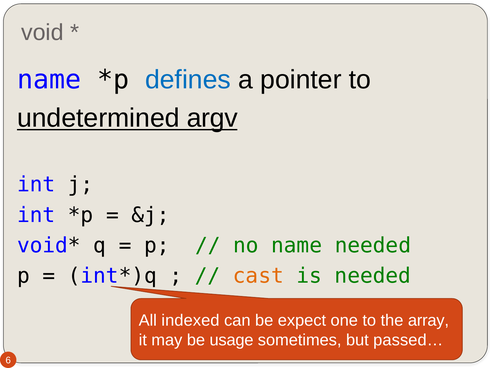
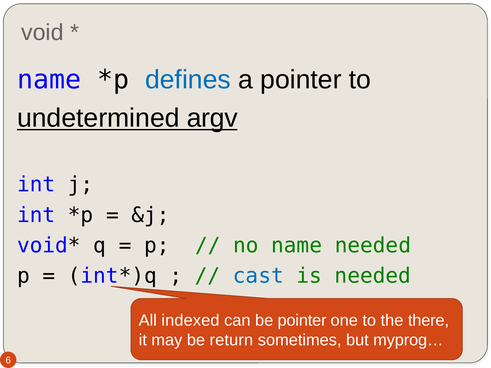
cast colour: orange -> blue
be expect: expect -> pointer
array: array -> there
usage: usage -> return
passed…: passed… -> myprog…
